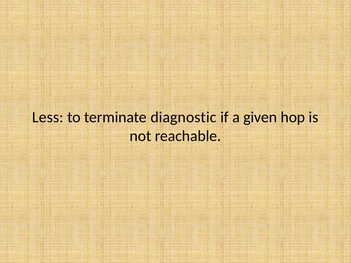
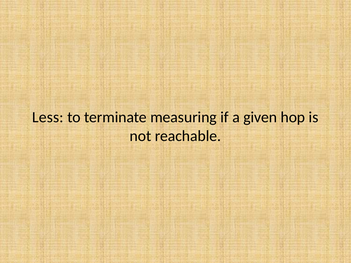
diagnostic: diagnostic -> measuring
